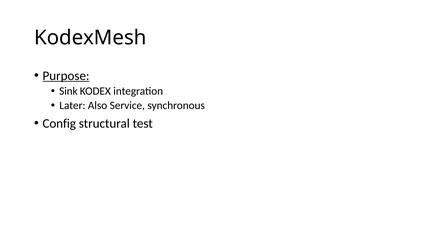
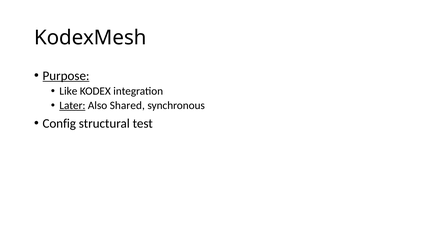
Sink: Sink -> Like
Later underline: none -> present
Service: Service -> Shared
